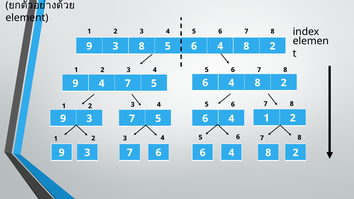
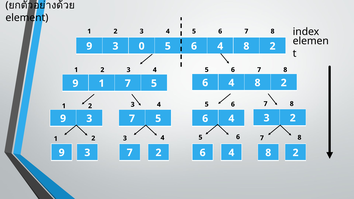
3 8: 8 -> 0
9 4: 4 -> 1
4 1: 1 -> 3
7 6: 6 -> 2
